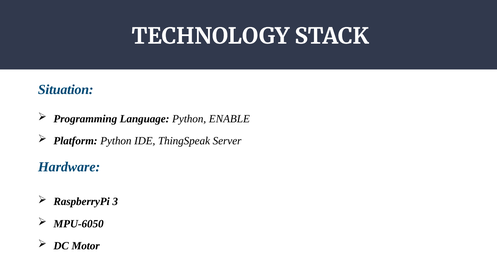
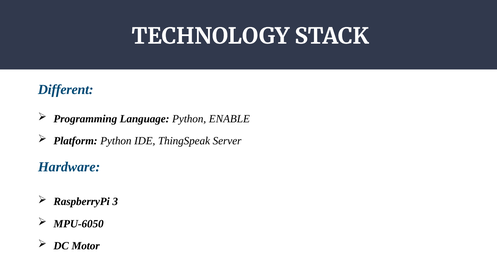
Situation: Situation -> Different
